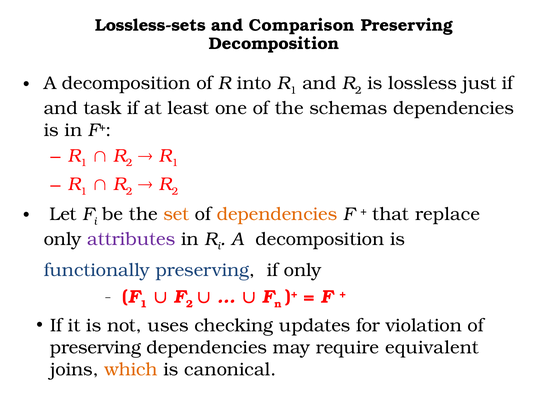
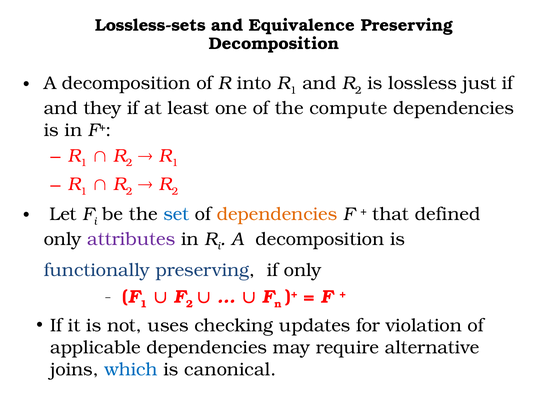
Comparison: Comparison -> Equivalence
task: task -> they
schemas: schemas -> compute
set colour: orange -> blue
replace: replace -> defined
preserving at (95, 347): preserving -> applicable
equivalent: equivalent -> alternative
which colour: orange -> blue
